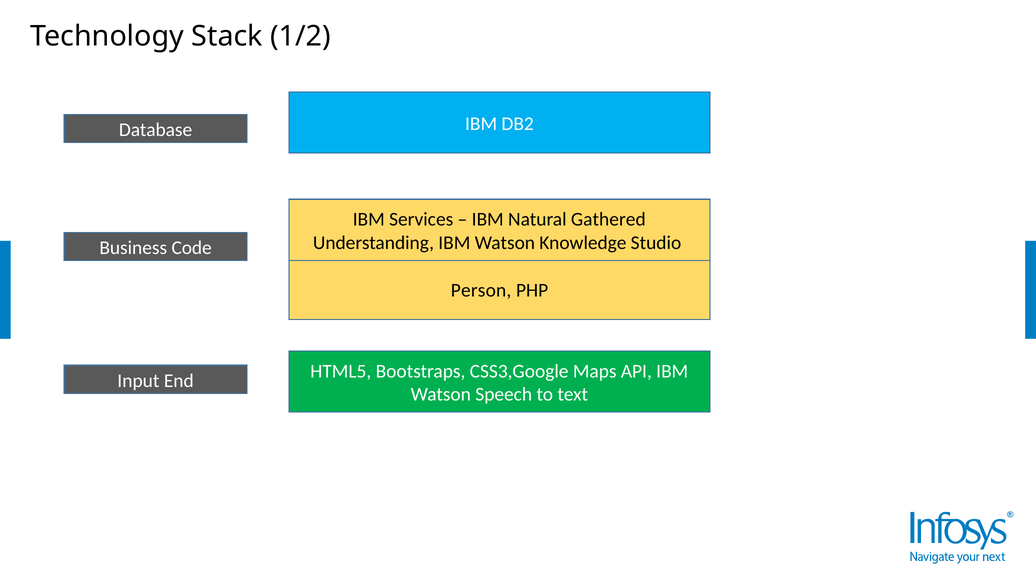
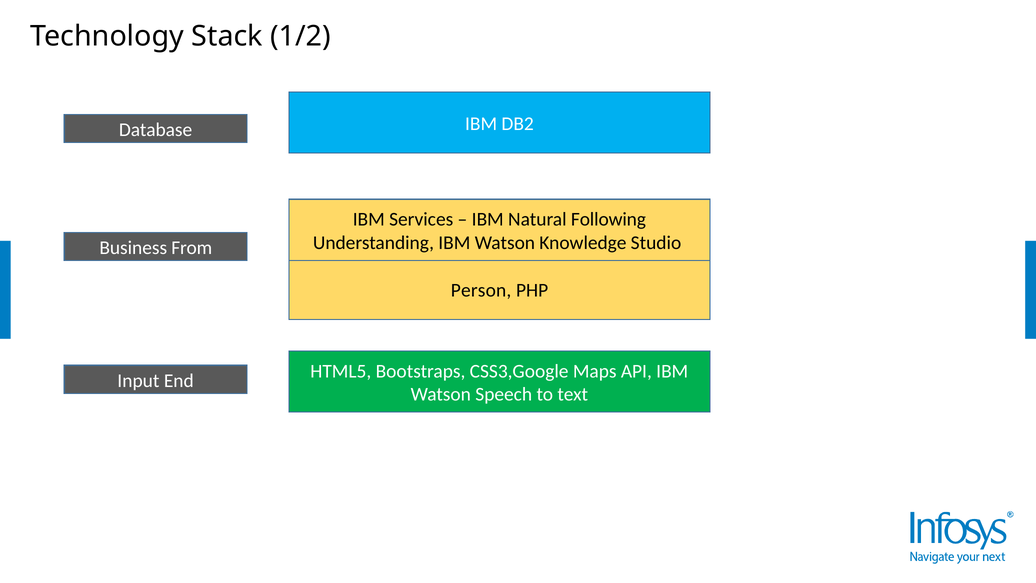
Gathered: Gathered -> Following
Code: Code -> From
